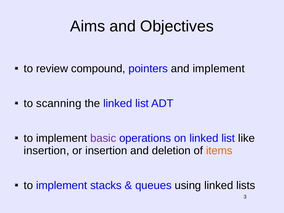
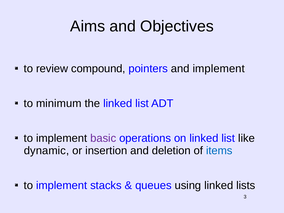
scanning: scanning -> minimum
insertion at (47, 151): insertion -> dynamic
items colour: orange -> blue
